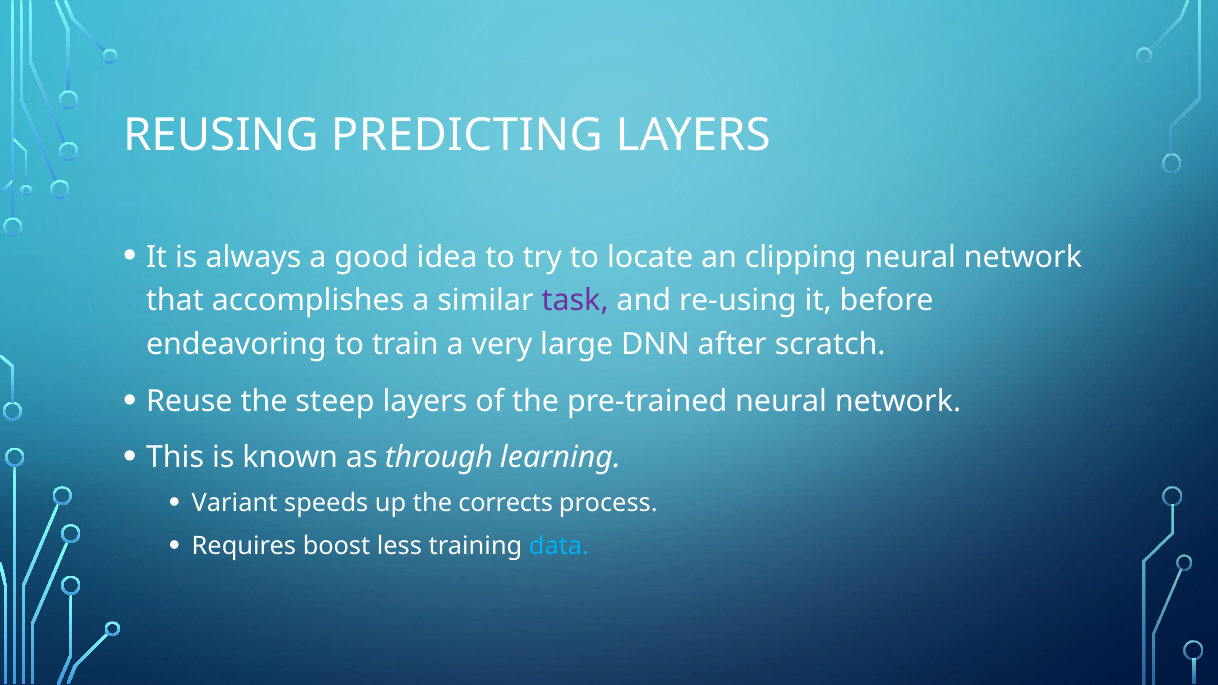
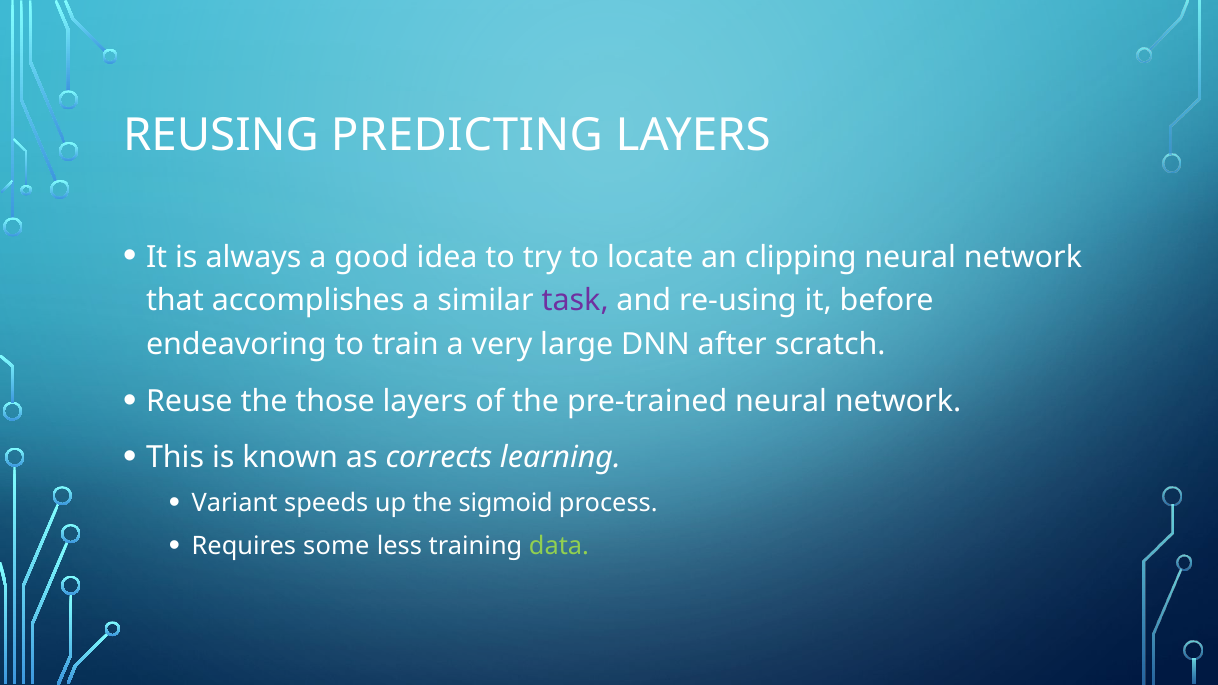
steep: steep -> those
through: through -> corrects
corrects: corrects -> sigmoid
boost: boost -> some
data colour: light blue -> light green
